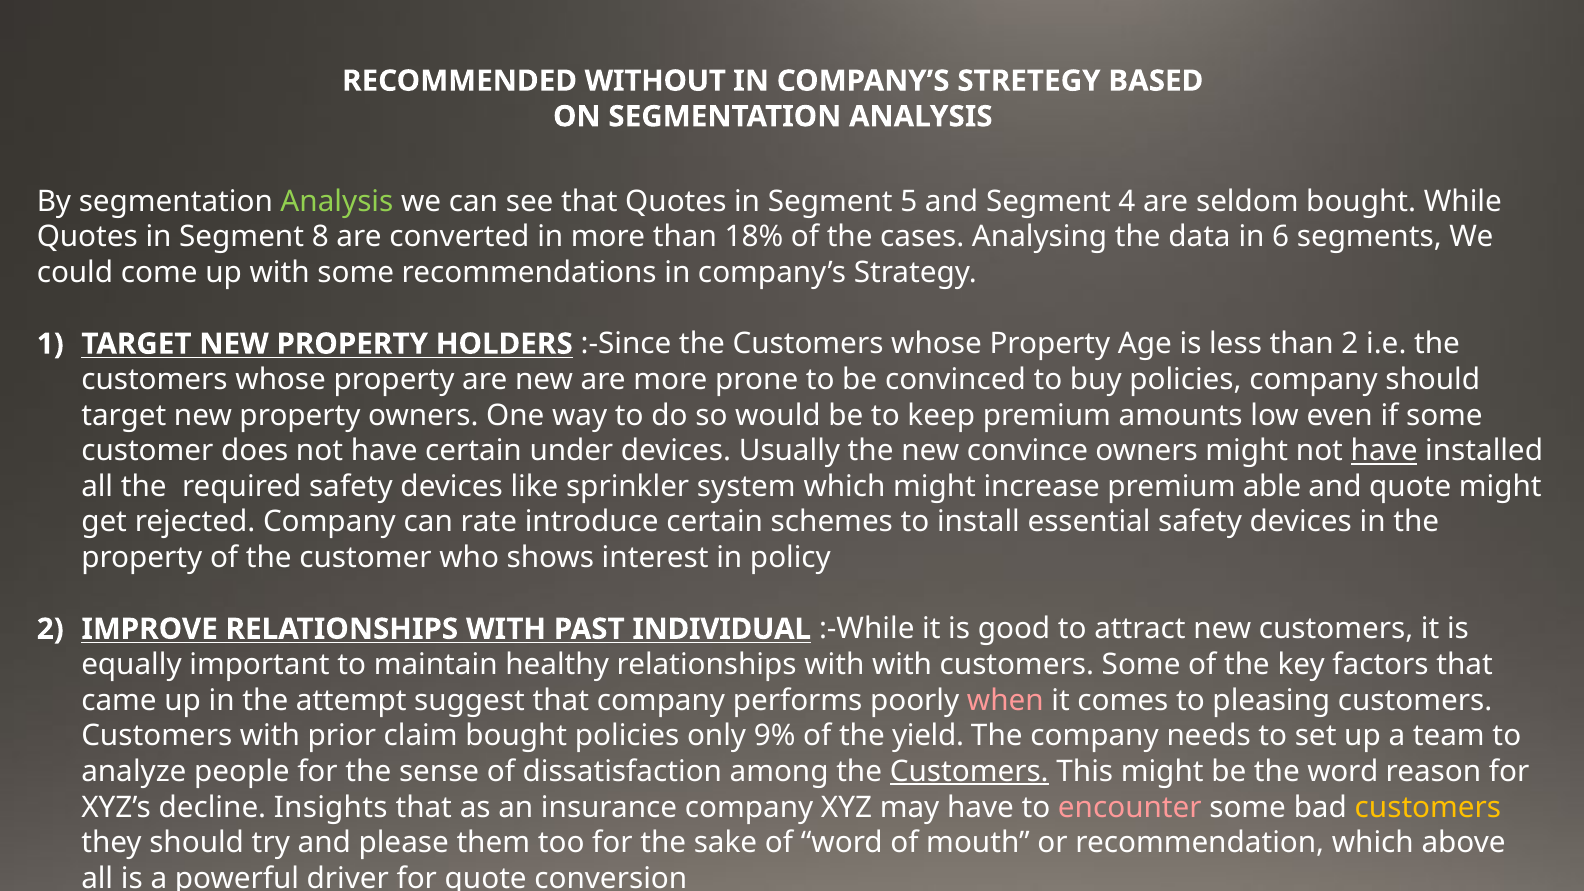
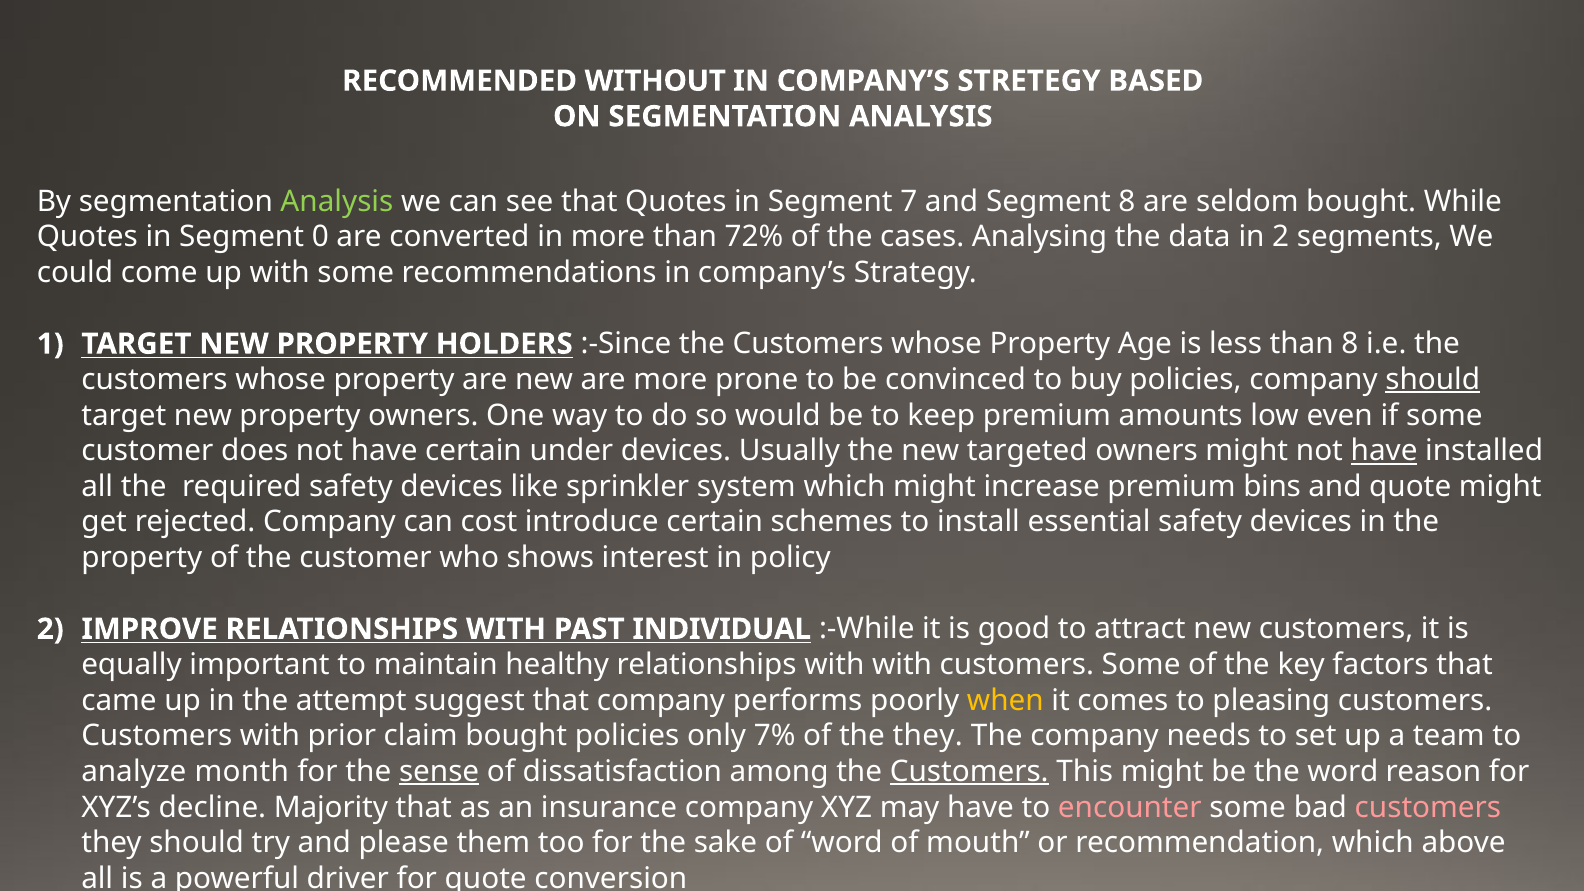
5: 5 -> 7
Segment 4: 4 -> 8
8: 8 -> 0
18%: 18% -> 72%
in 6: 6 -> 2
than 2: 2 -> 8
should at (1433, 380) underline: none -> present
convince: convince -> targeted
able: able -> bins
rate: rate -> cost
when colour: pink -> yellow
9%: 9% -> 7%
the yield: yield -> they
people: people -> month
sense underline: none -> present
Insights: Insights -> Majority
customers at (1428, 807) colour: yellow -> pink
